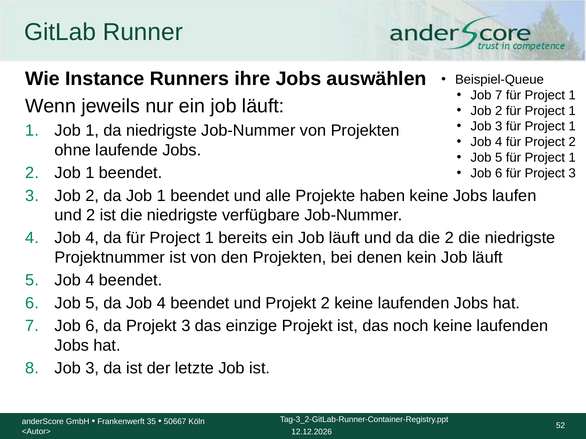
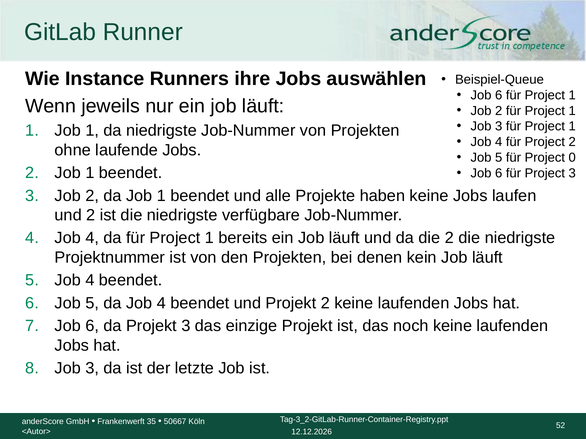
7 at (499, 95): 7 -> 6
5 für Project 1: 1 -> 0
